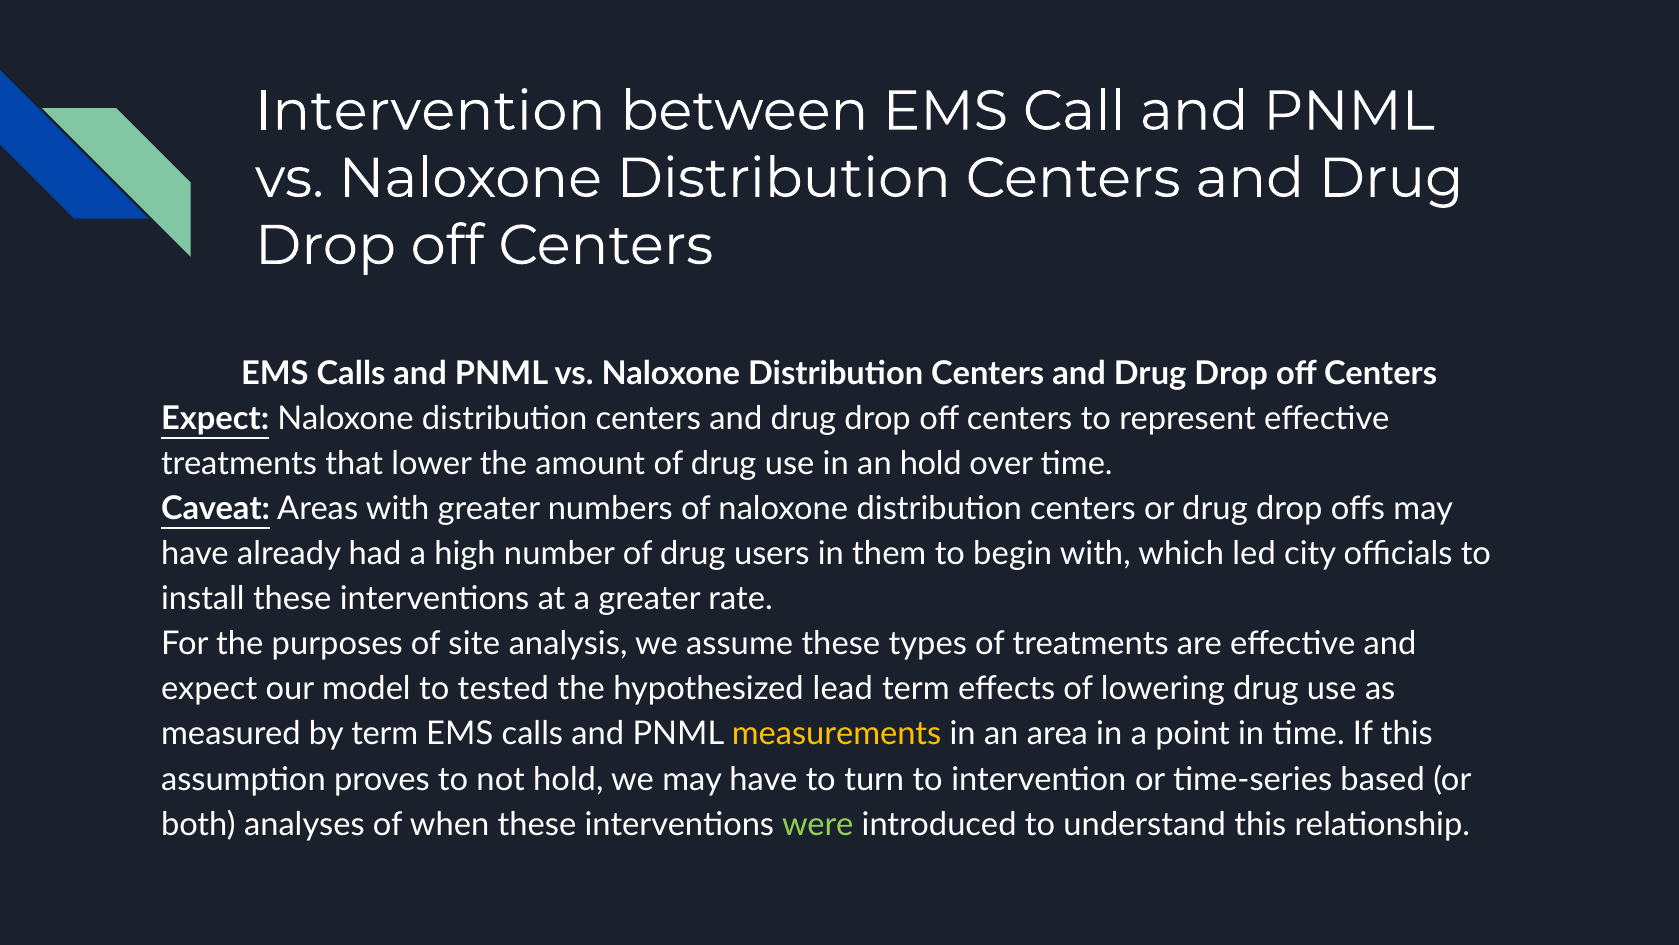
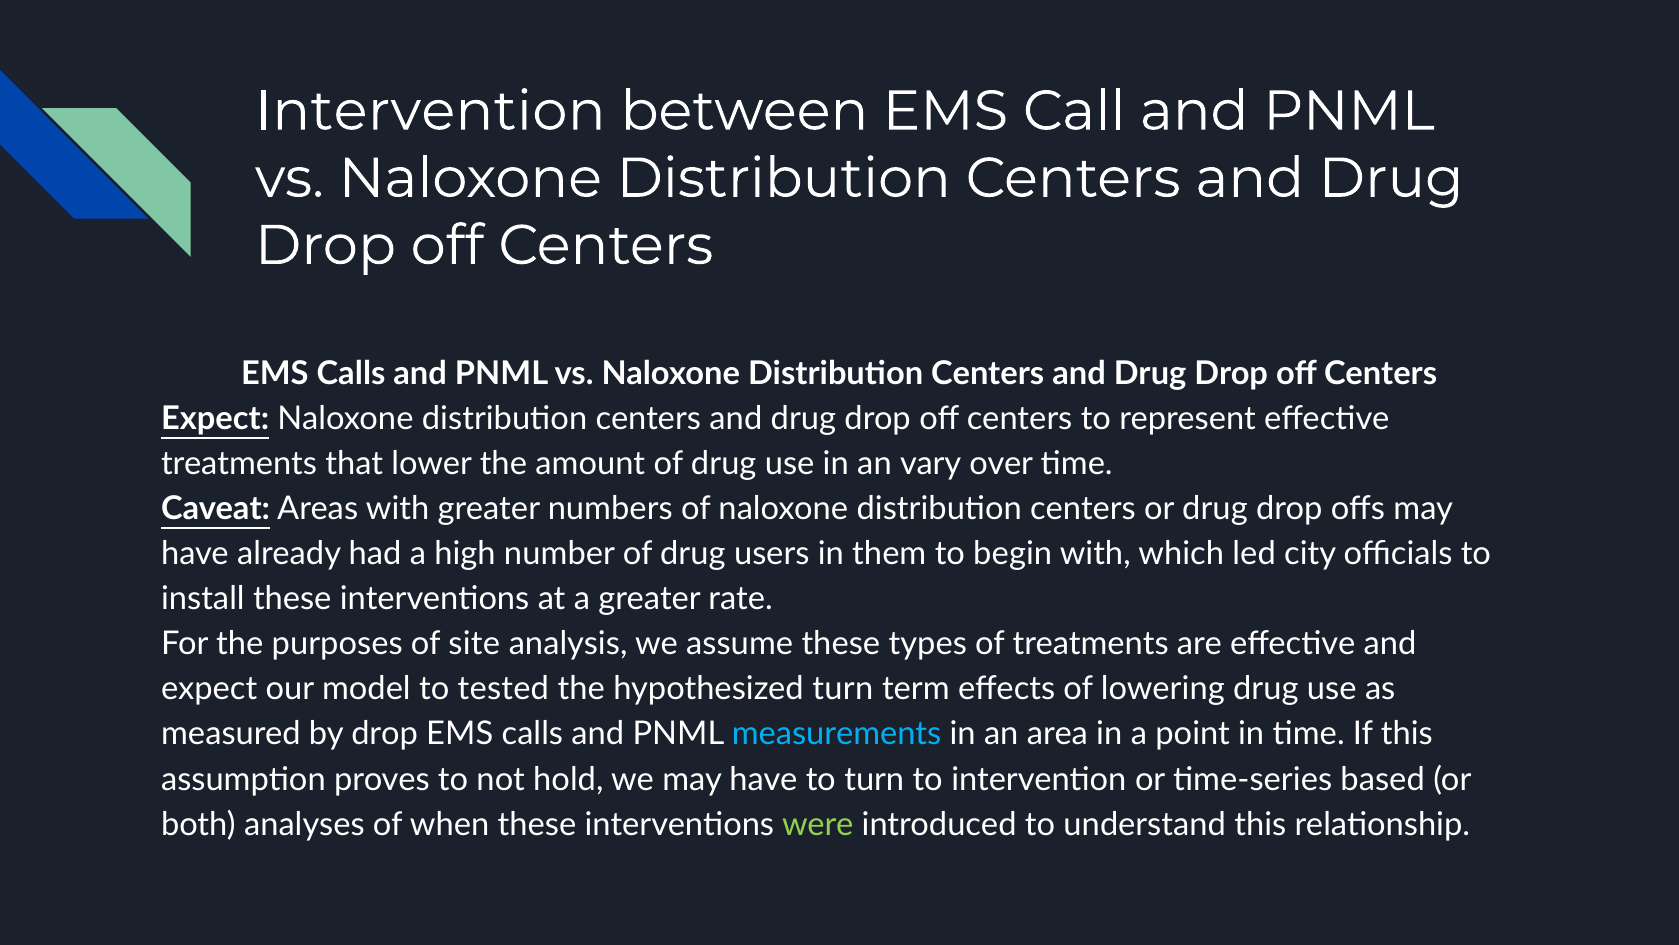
an hold: hold -> vary
hypothesized lead: lead -> turn
by term: term -> drop
measurements colour: yellow -> light blue
